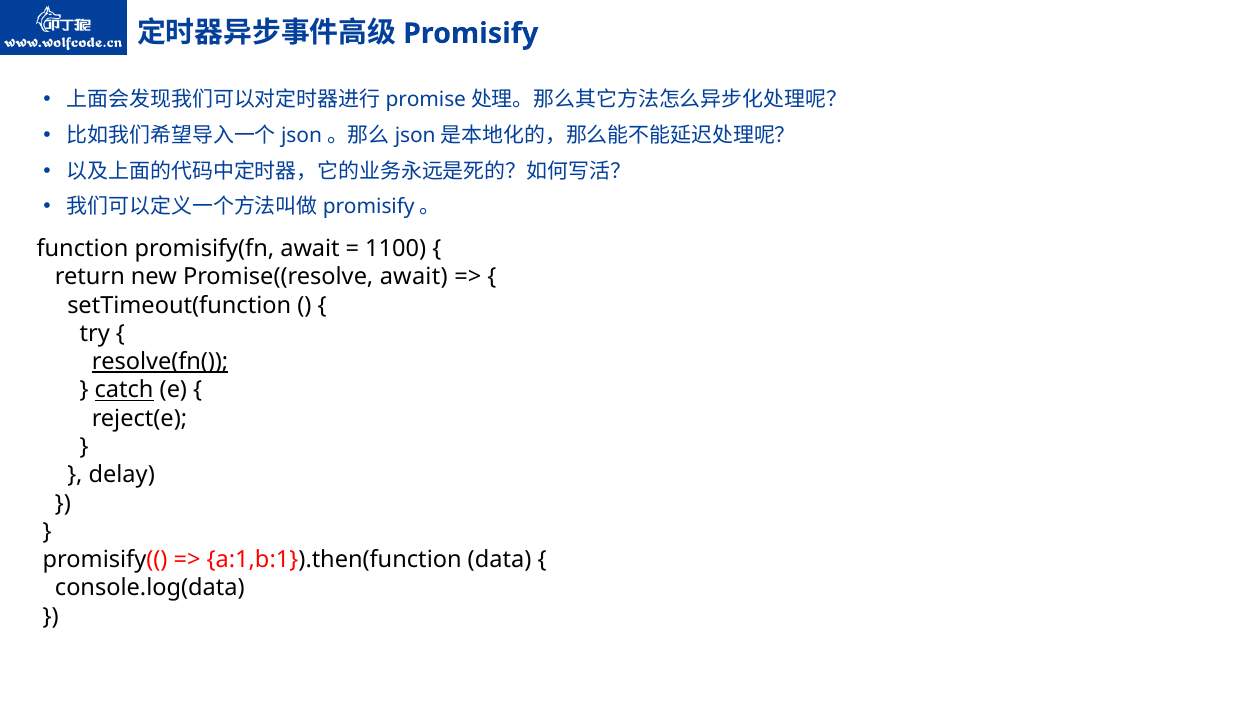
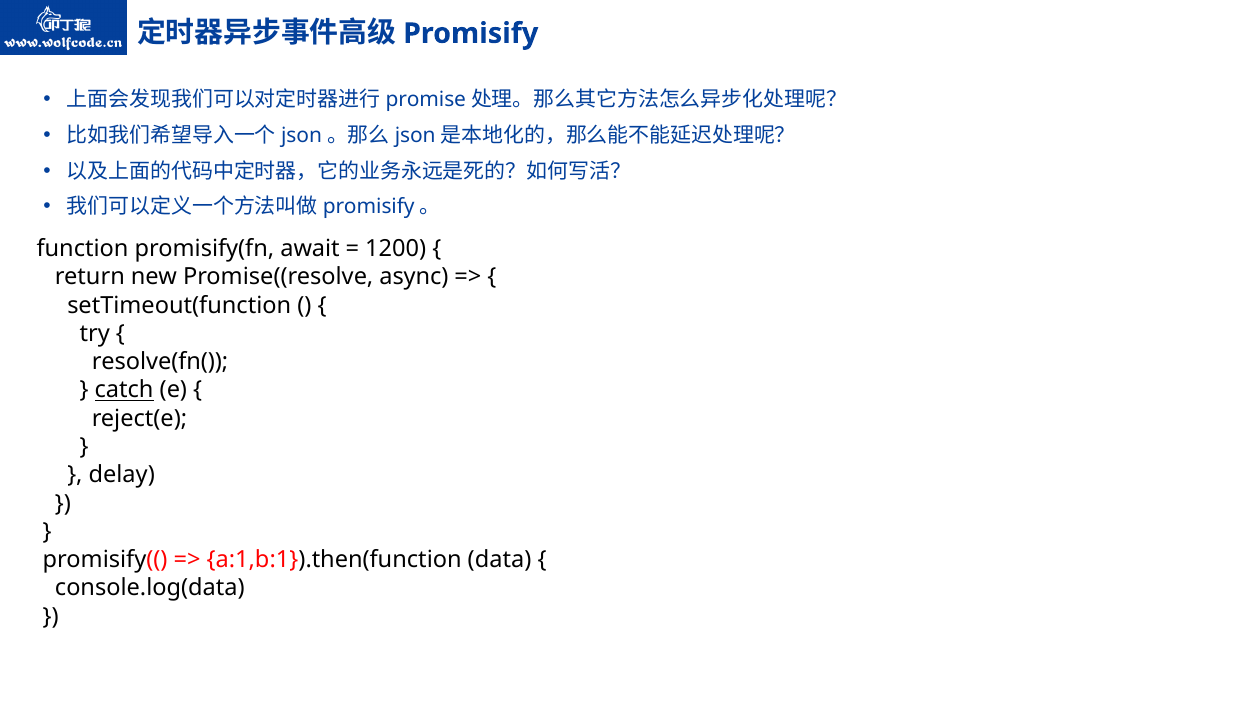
1100: 1100 -> 1200
Promise((resolve await: await -> async
resolve(fn( underline: present -> none
